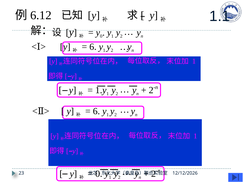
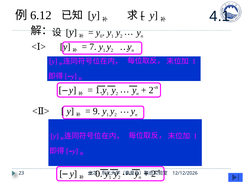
1.1: 1.1 -> 4.1
6 at (93, 47): 6 -> 7
6 at (96, 111): 6 -> 9
